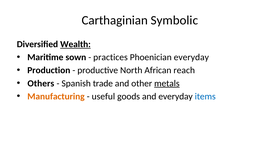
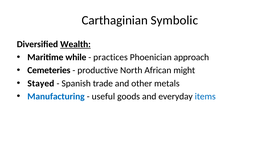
sown: sown -> while
Phoenician everyday: everyday -> approach
Production: Production -> Cemeteries
reach: reach -> might
Others: Others -> Stayed
metals underline: present -> none
Manufacturing colour: orange -> blue
